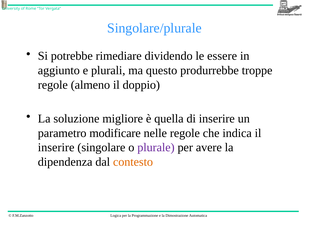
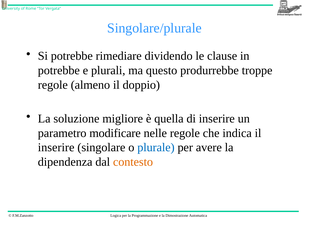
essere: essere -> clause
aggiunto at (59, 70): aggiunto -> potrebbe
plurale colour: purple -> blue
